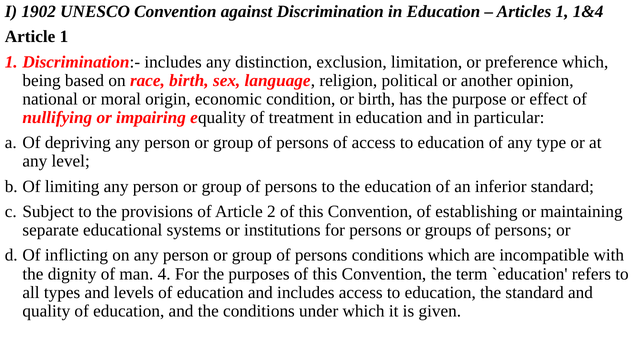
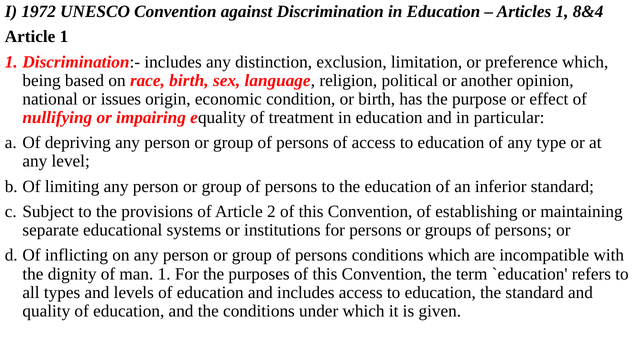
1902: 1902 -> 1972
1&4: 1&4 -> 8&4
moral: moral -> issues
man 4: 4 -> 1
